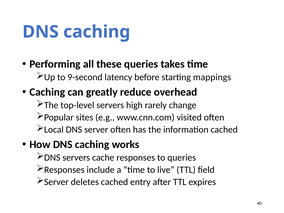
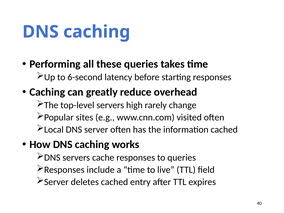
9-second: 9-second -> 6-second
starting mappings: mappings -> responses
